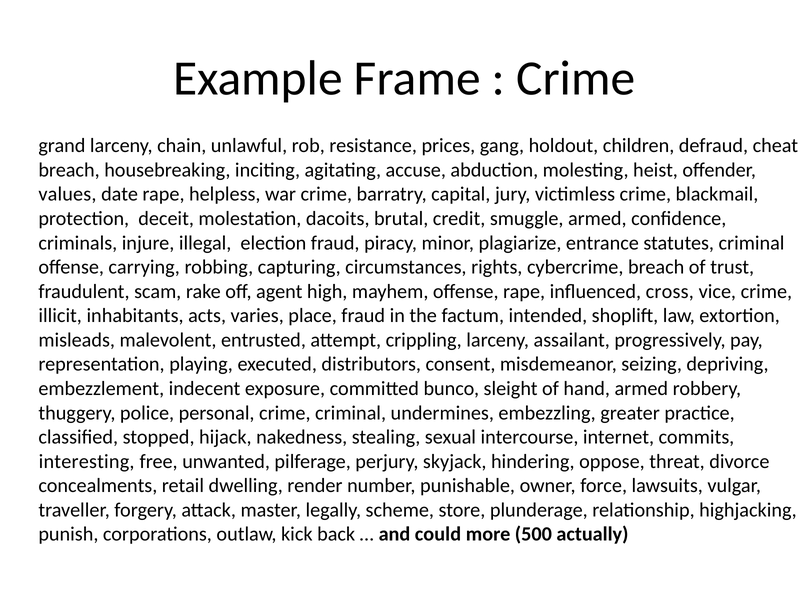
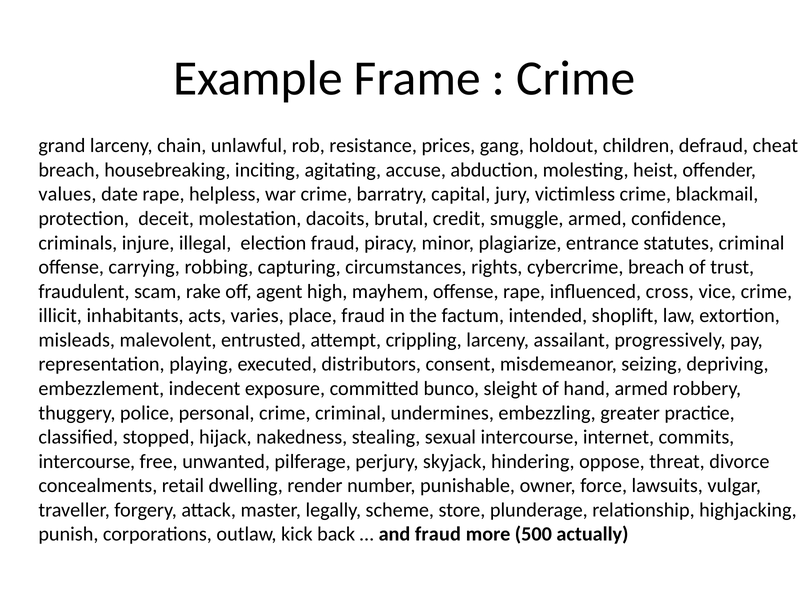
interesting at (87, 461): interesting -> intercourse
and could: could -> fraud
